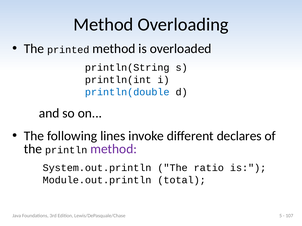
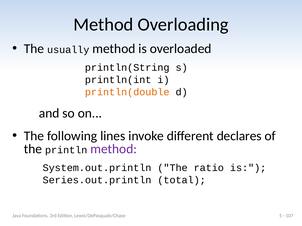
printed: printed -> usually
println(double colour: blue -> orange
Module.out.println: Module.out.println -> Series.out.println
